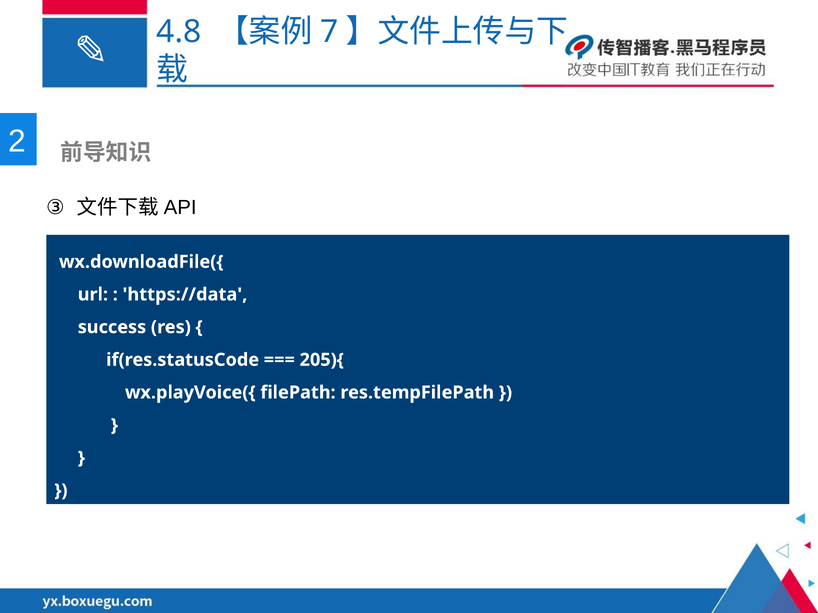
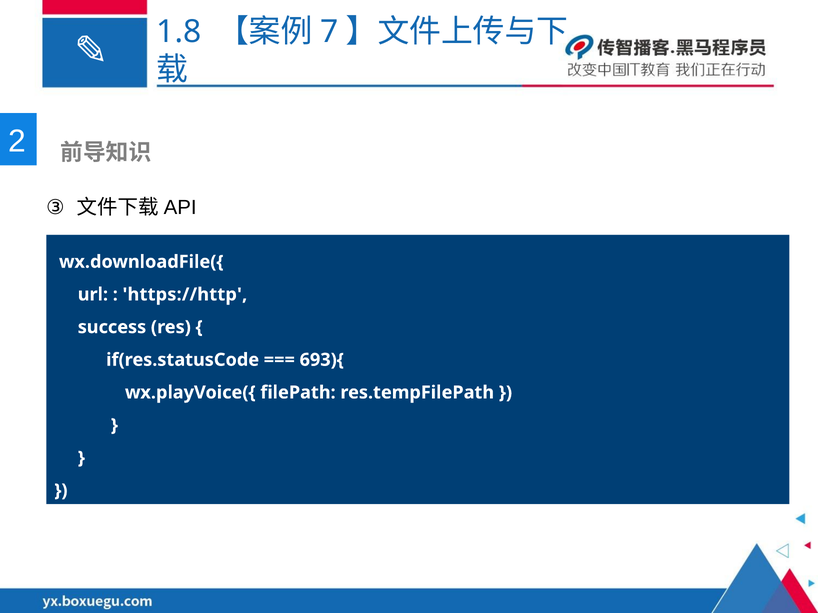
4.8: 4.8 -> 1.8
https://data: https://data -> https://http
205){: 205){ -> 693){
